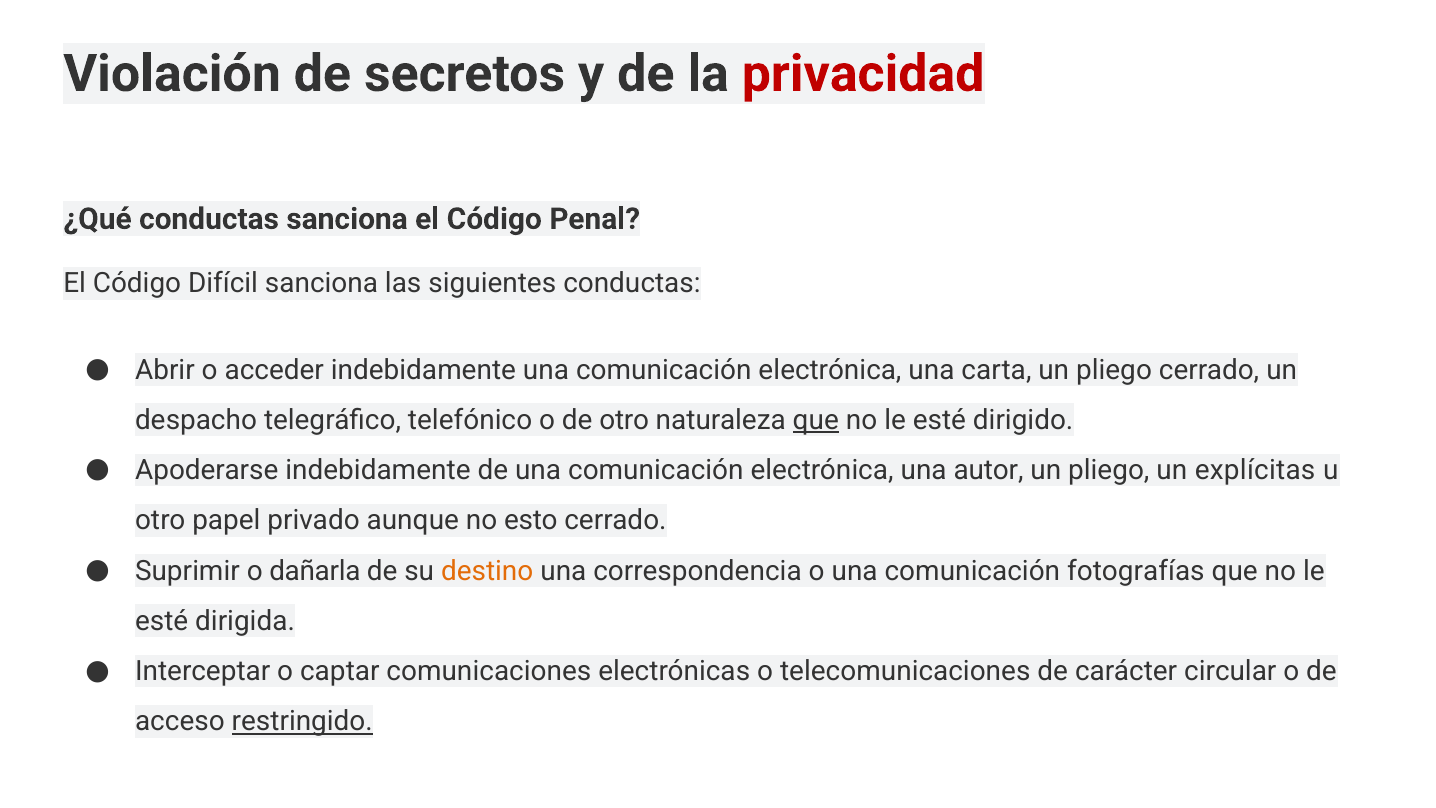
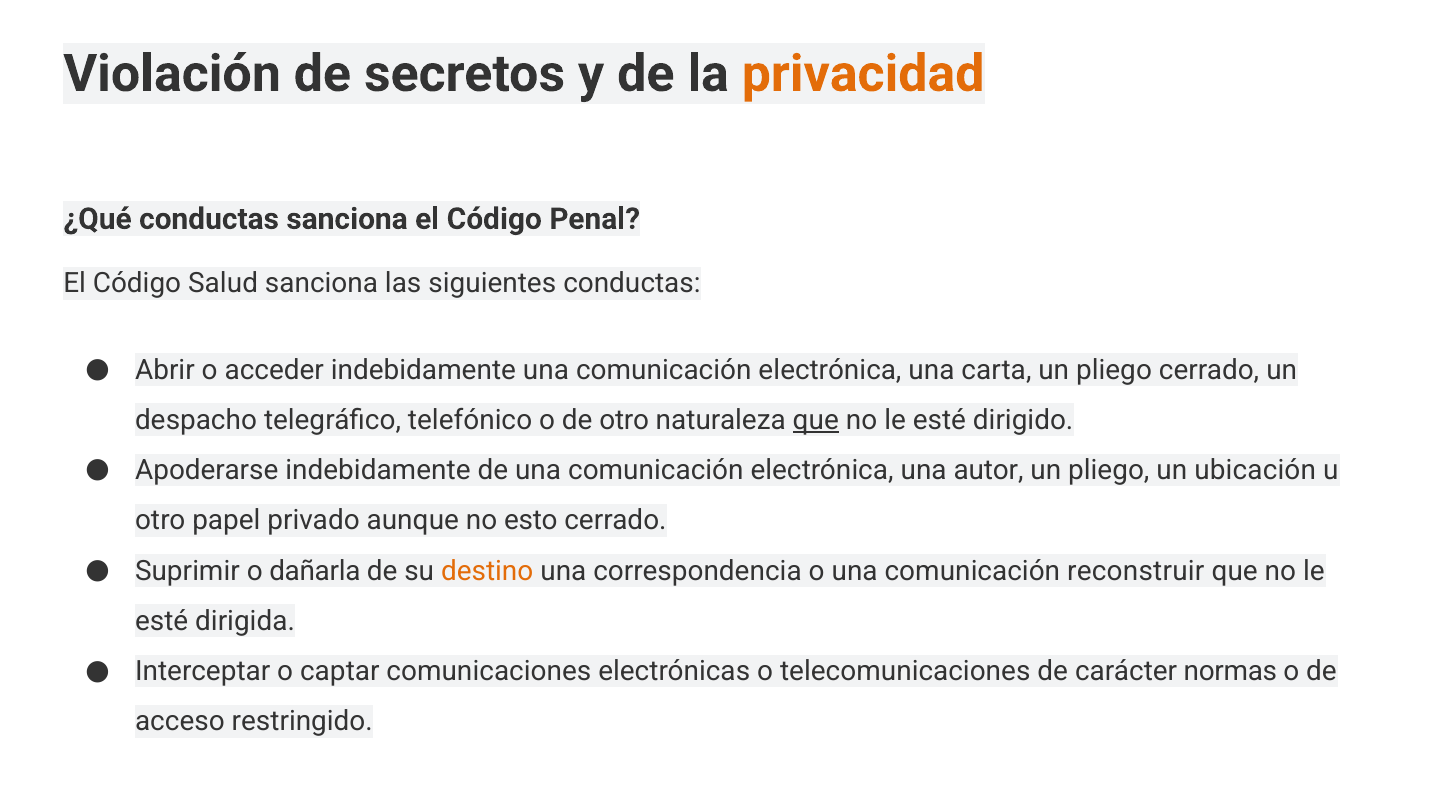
privacidad colour: red -> orange
Difícil: Difícil -> Salud
explícitas: explícitas -> ubicación
fotografías: fotografías -> reconstruir
circular: circular -> normas
restringido underline: present -> none
